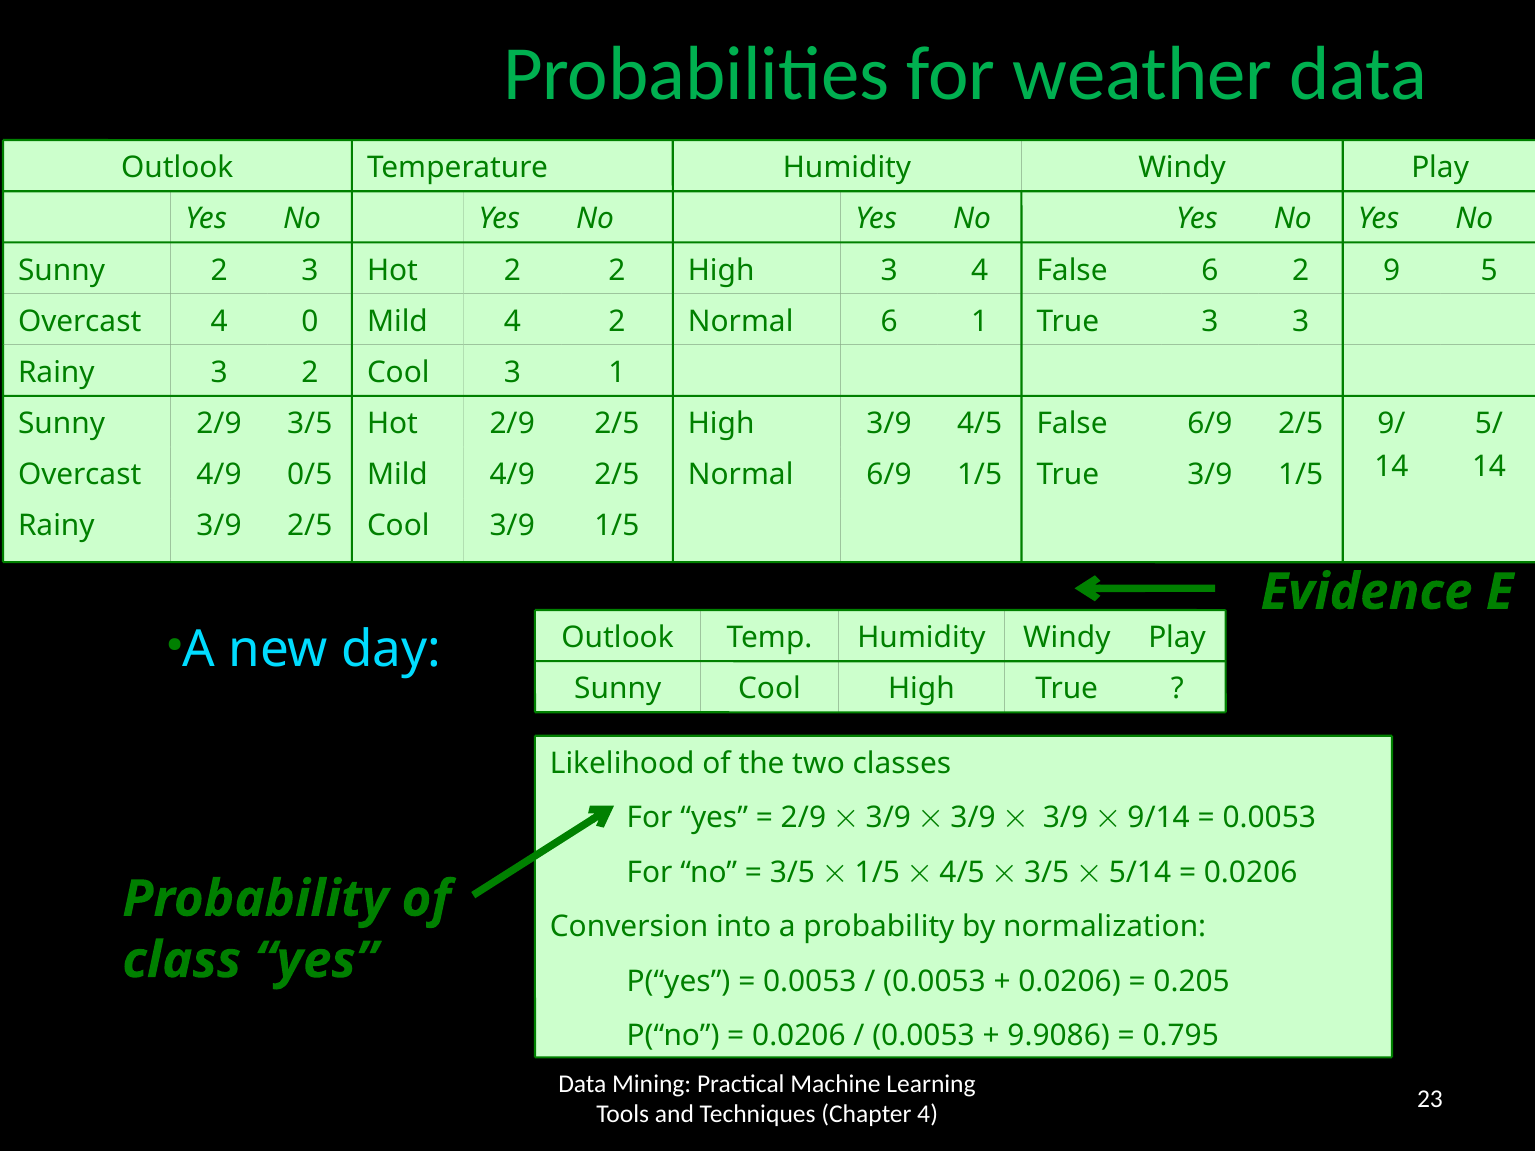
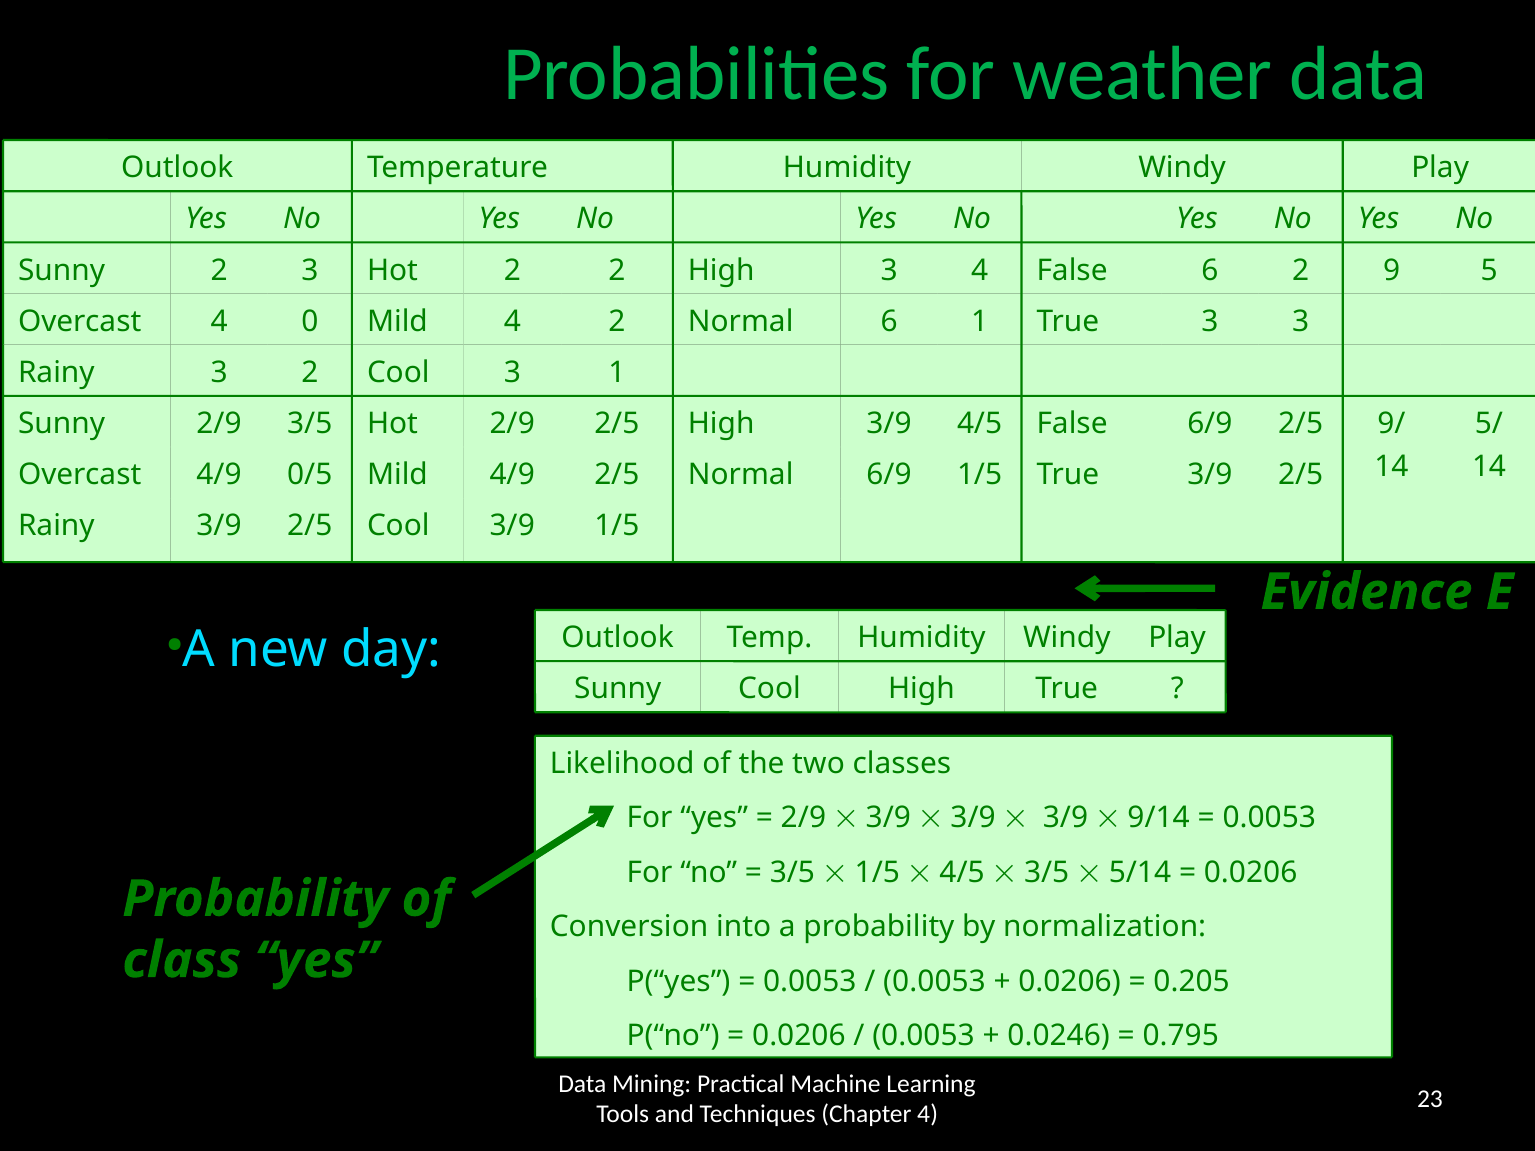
1/5 at (1301, 475): 1/5 -> 2/5
9.9086: 9.9086 -> 0.0246
